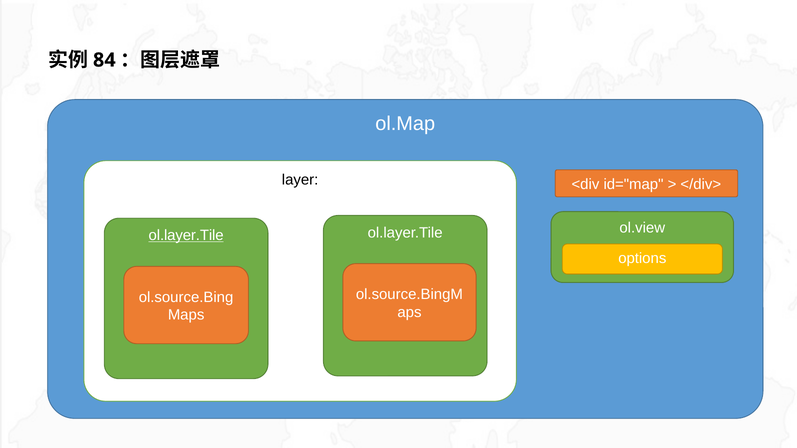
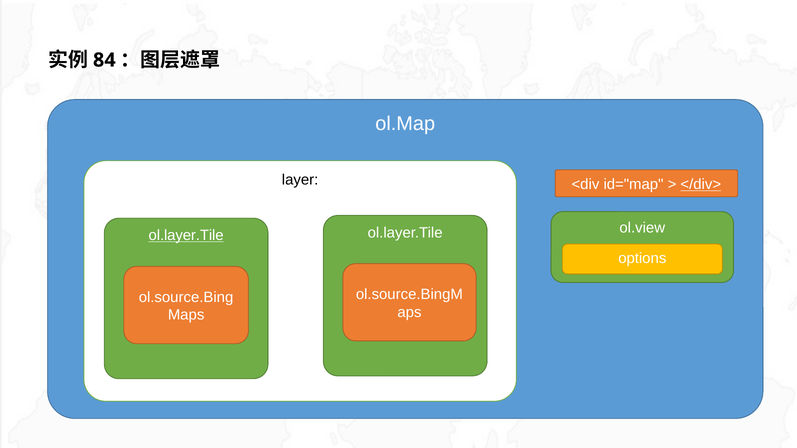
</div> underline: none -> present
